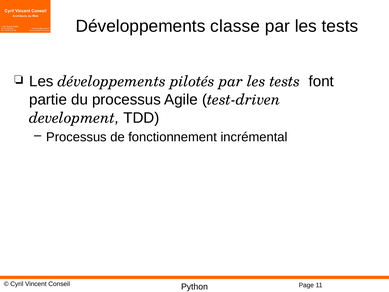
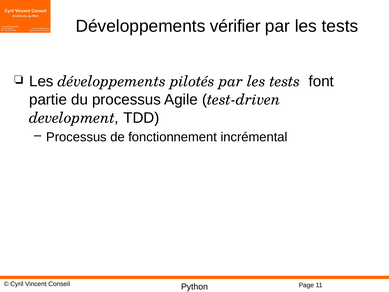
classe: classe -> vérifier
